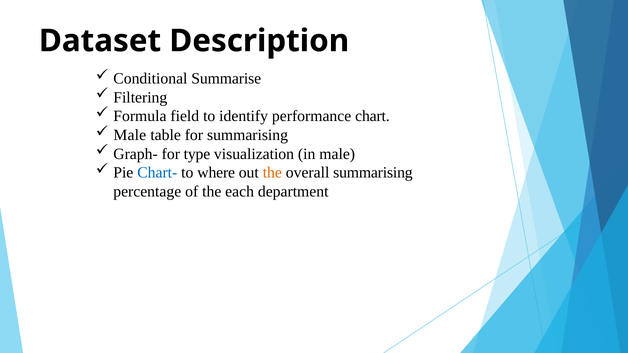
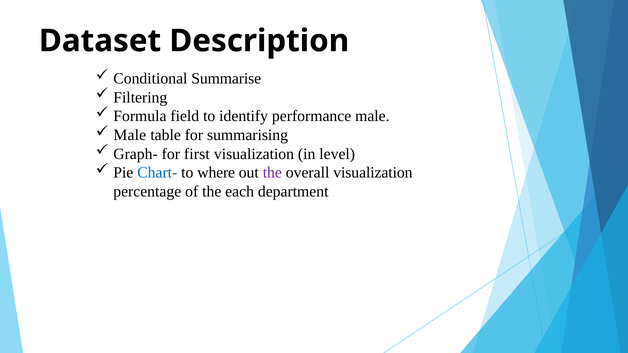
performance chart: chart -> male
type: type -> first
in male: male -> level
the at (272, 173) colour: orange -> purple
overall summarising: summarising -> visualization
